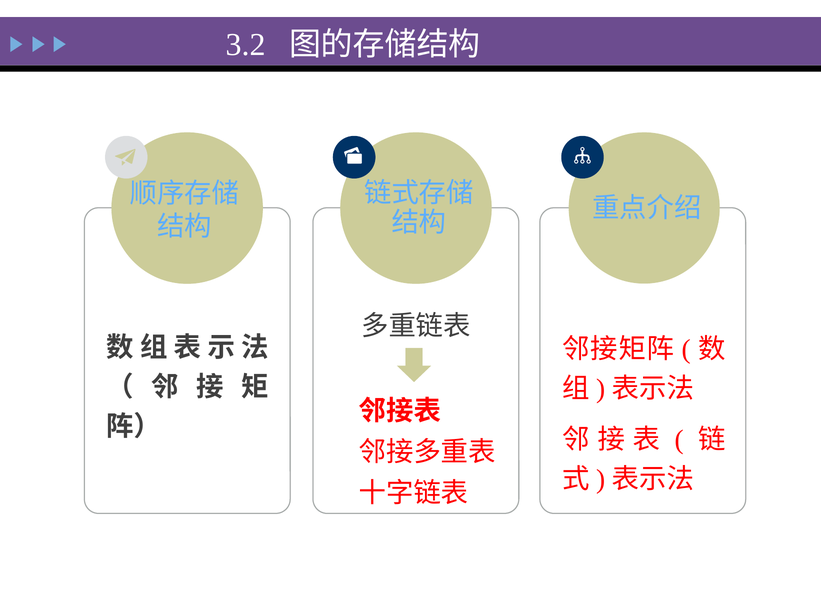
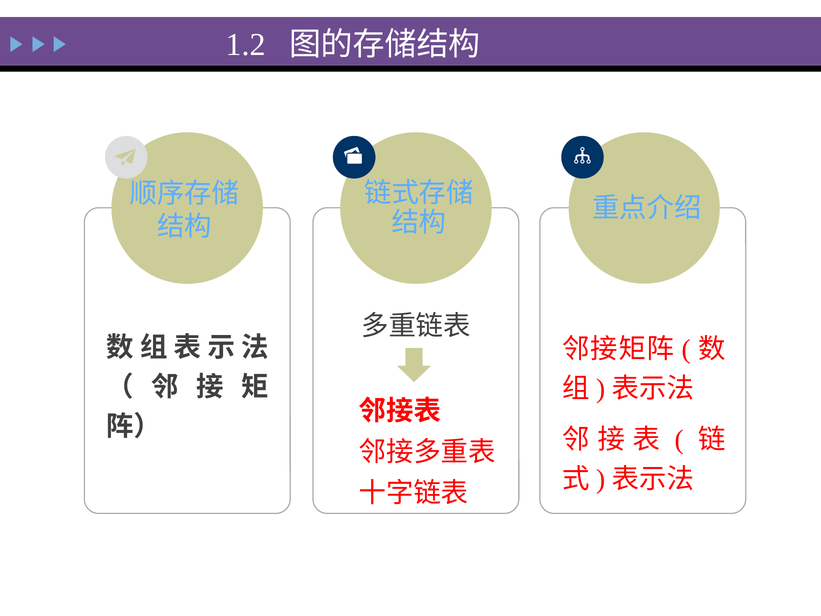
3.2: 3.2 -> 1.2
